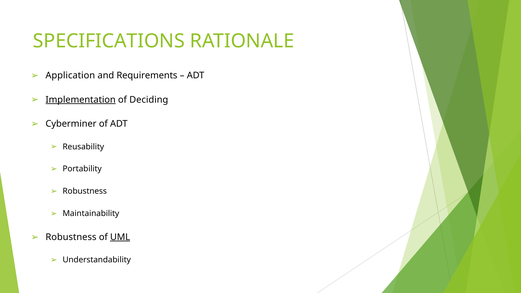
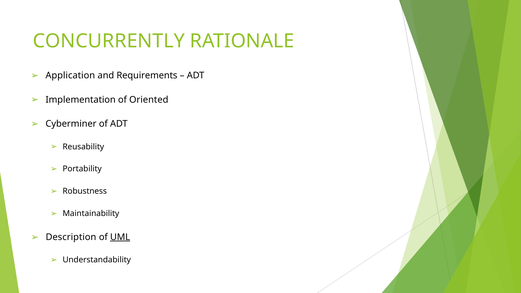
SPECIFICATIONS: SPECIFICATIONS -> CONCURRENTLY
Implementation underline: present -> none
Deciding: Deciding -> Oriented
Robustness at (71, 237): Robustness -> Description
